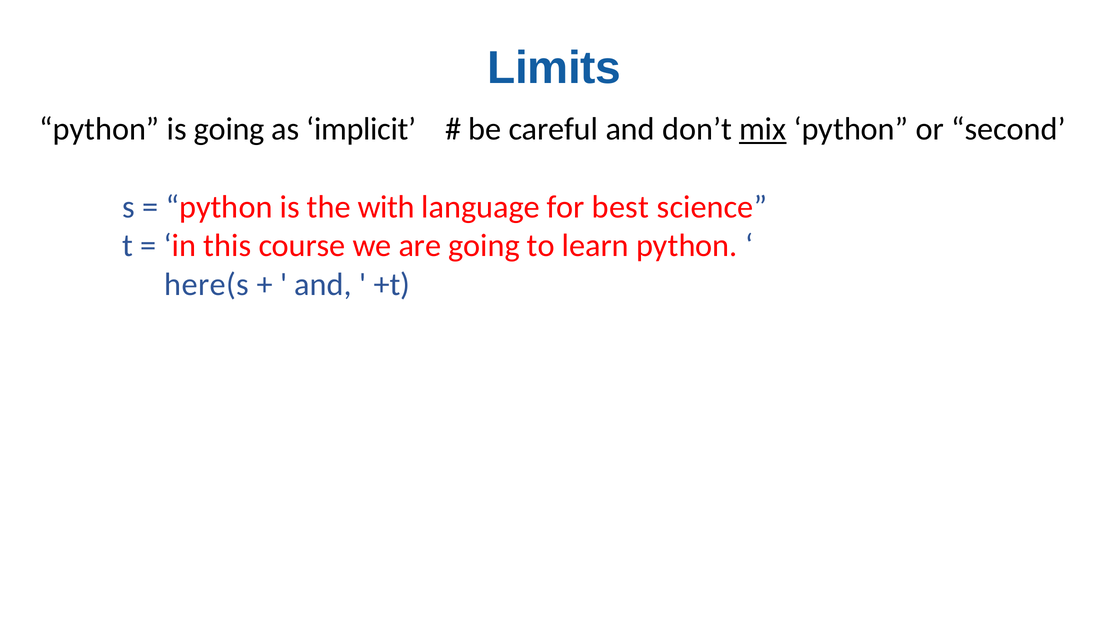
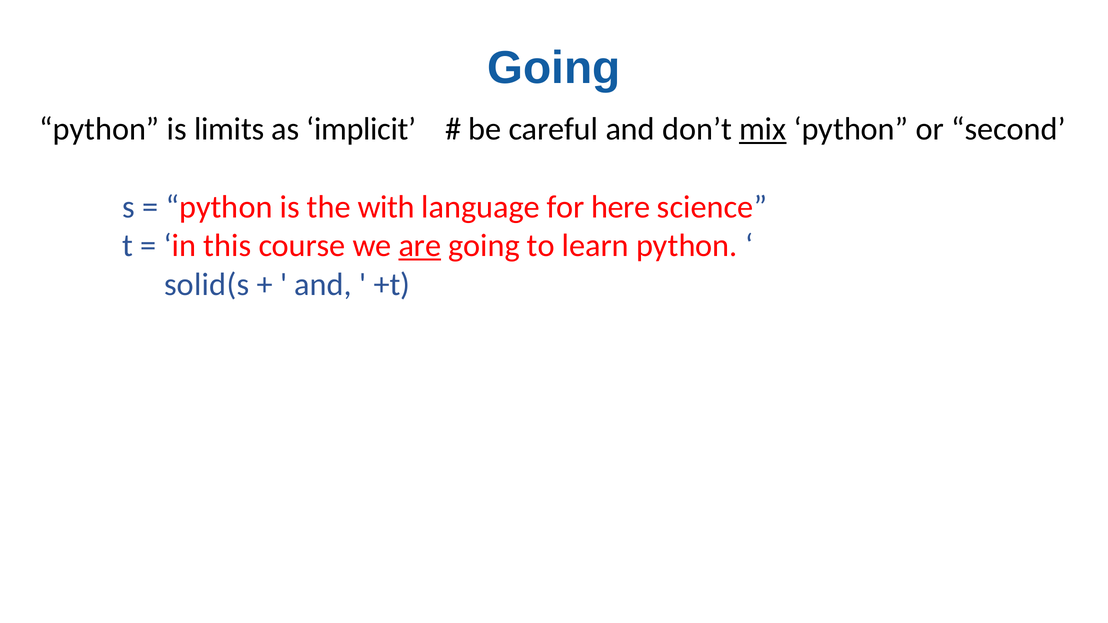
Limits at (554, 68): Limits -> Going
is going: going -> limits
best: best -> here
are underline: none -> present
here(s: here(s -> solid(s
